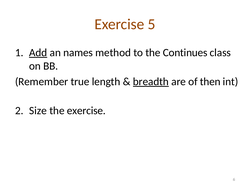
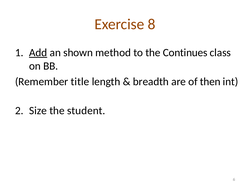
5: 5 -> 8
names: names -> shown
true: true -> title
breadth underline: present -> none
the exercise: exercise -> student
